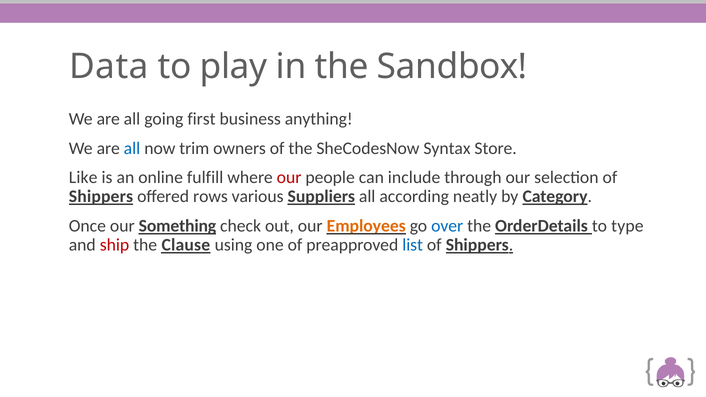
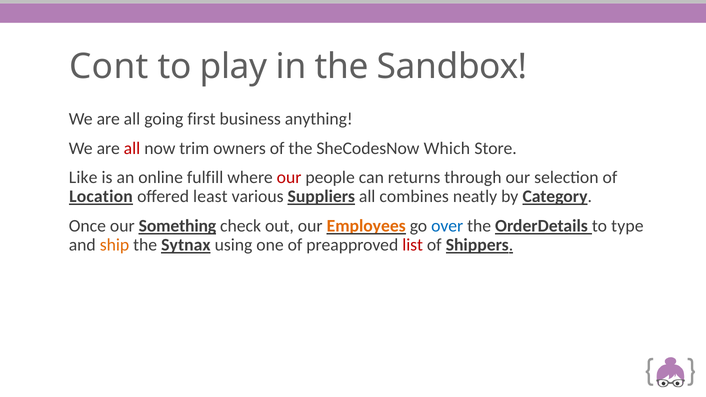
Data: Data -> Cont
all at (132, 148) colour: blue -> red
Syntax: Syntax -> Which
include: include -> returns
Shippers at (101, 197): Shippers -> Location
rows: rows -> least
according: according -> combines
ship colour: red -> orange
Clause: Clause -> Sytnax
list colour: blue -> red
